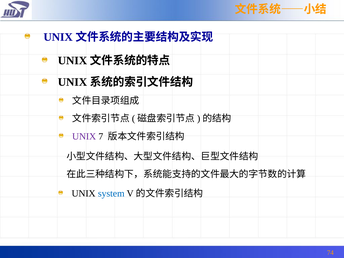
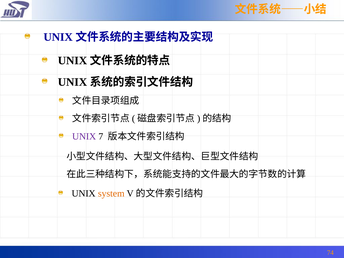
system colour: blue -> orange
